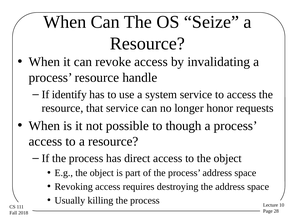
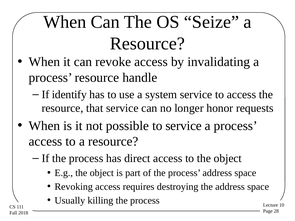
to though: though -> service
